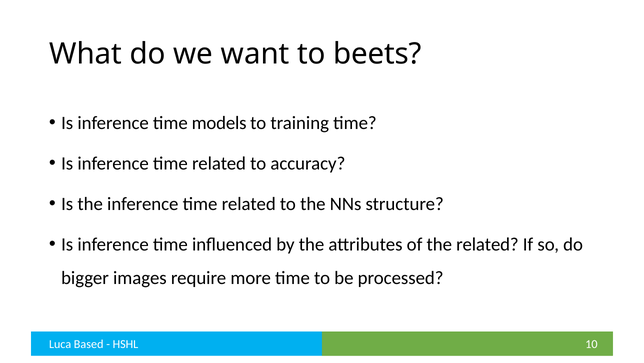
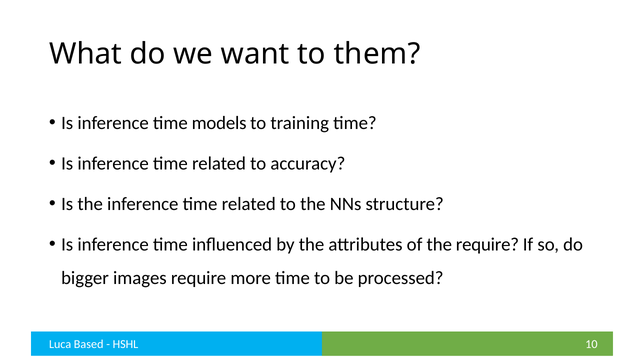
beets: beets -> them
the related: related -> require
